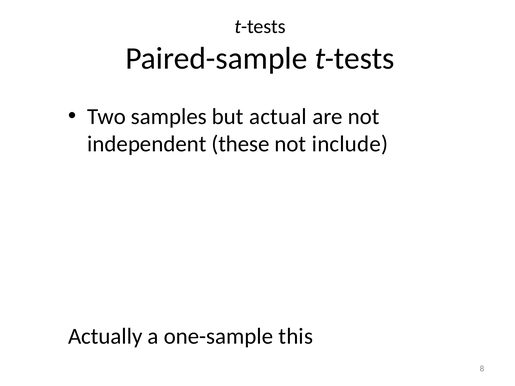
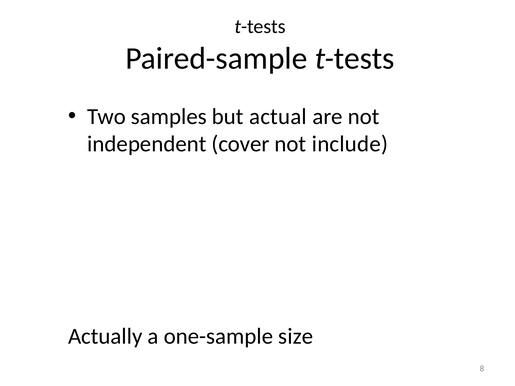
these: these -> cover
this: this -> size
